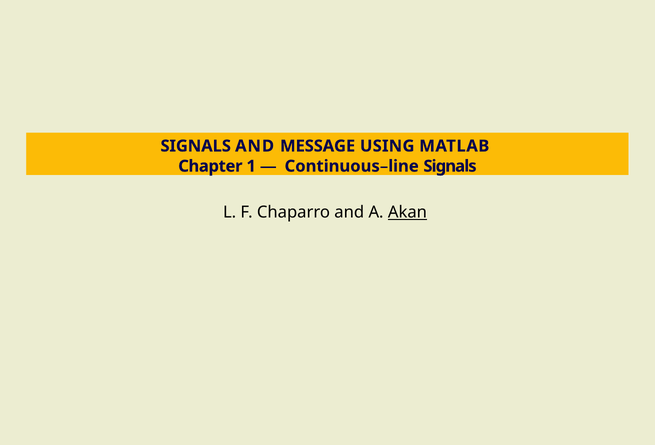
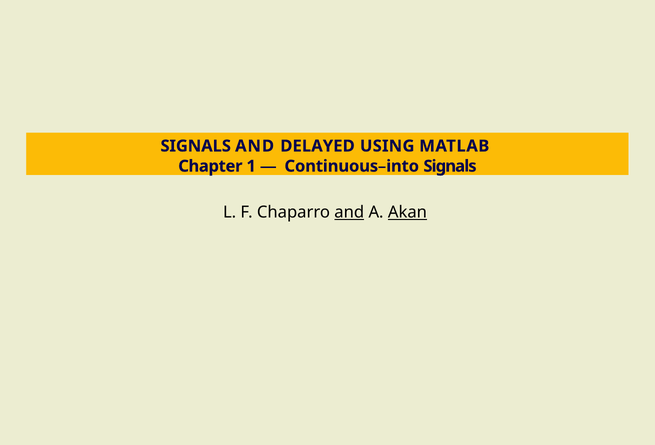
MESSAGE: MESSAGE -> DELAYED
Continuous–line: Continuous–line -> Continuous–into
and at (349, 213) underline: none -> present
